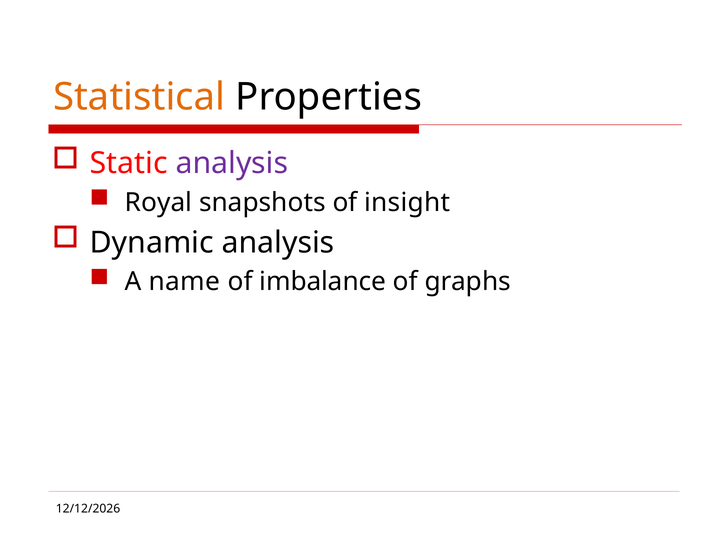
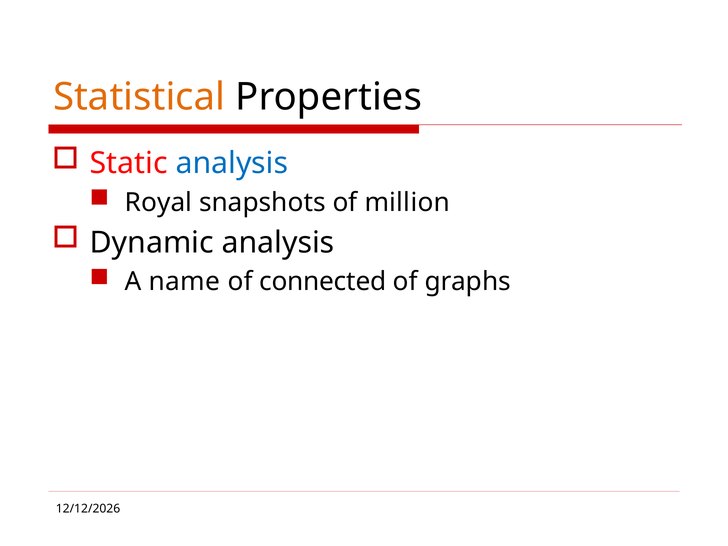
analysis at (232, 163) colour: purple -> blue
insight: insight -> million
imbalance: imbalance -> connected
